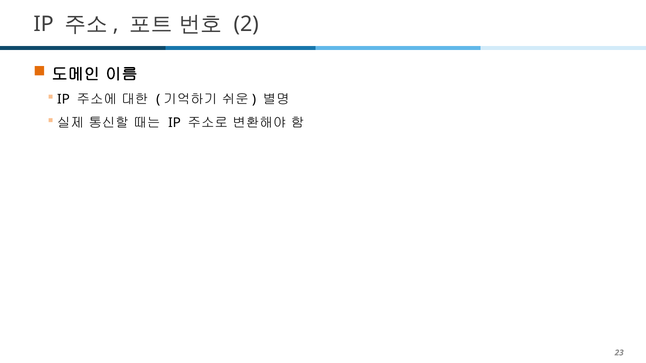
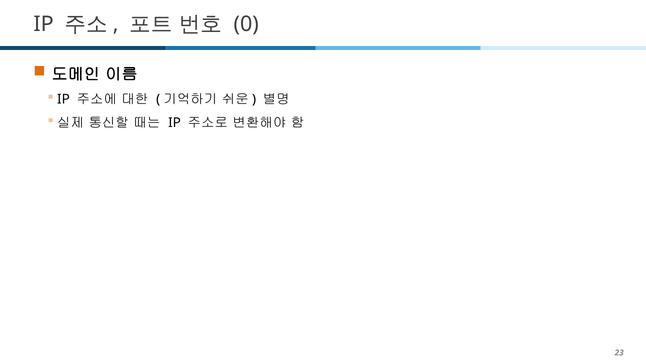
2: 2 -> 0
